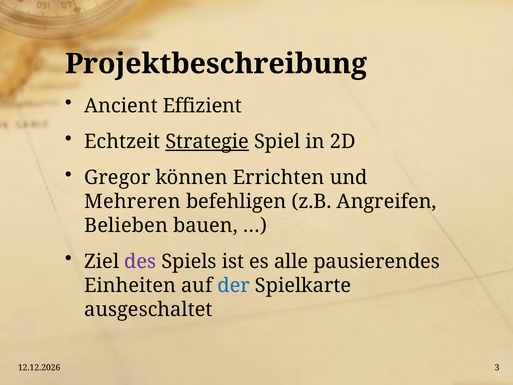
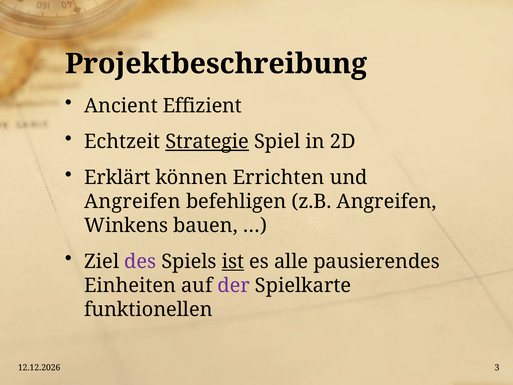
Gregor: Gregor -> Erklärt
Mehreren at (132, 202): Mehreren -> Angreifen
Belieben: Belieben -> Winkens
ist underline: none -> present
der colour: blue -> purple
ausgeschaltet: ausgeschaltet -> funktionellen
